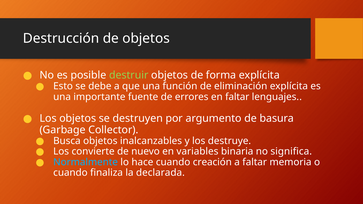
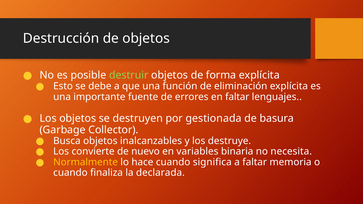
argumento: argumento -> gestionada
significa: significa -> necesita
Normalmente colour: light blue -> yellow
creación: creación -> significa
